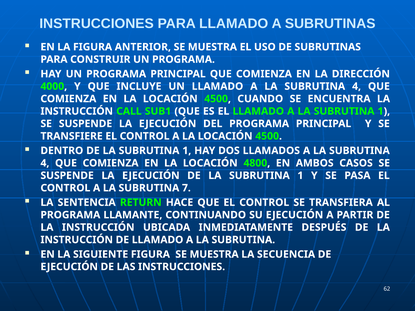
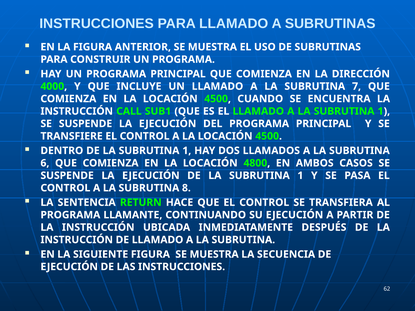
4 at (357, 86): 4 -> 7
4 at (45, 163): 4 -> 6
7: 7 -> 8
